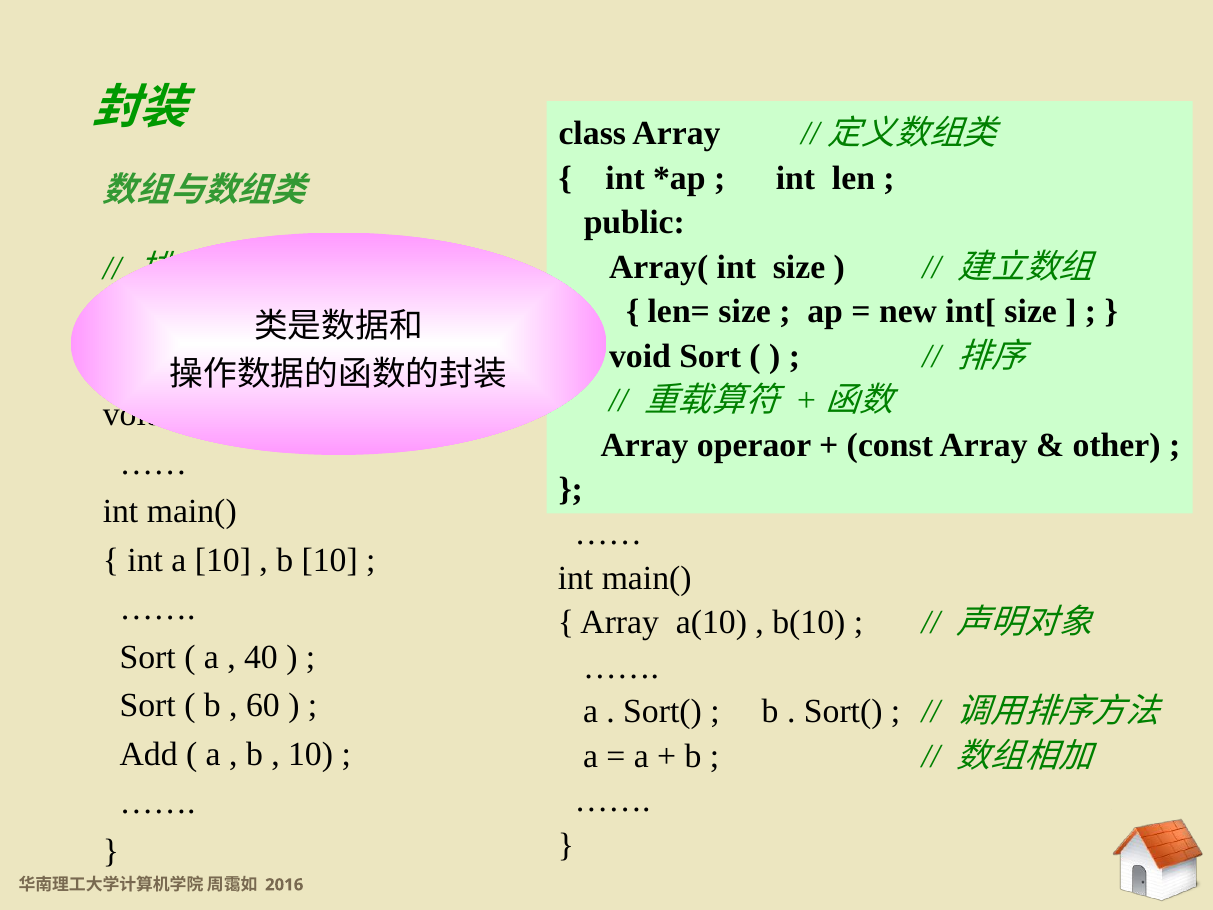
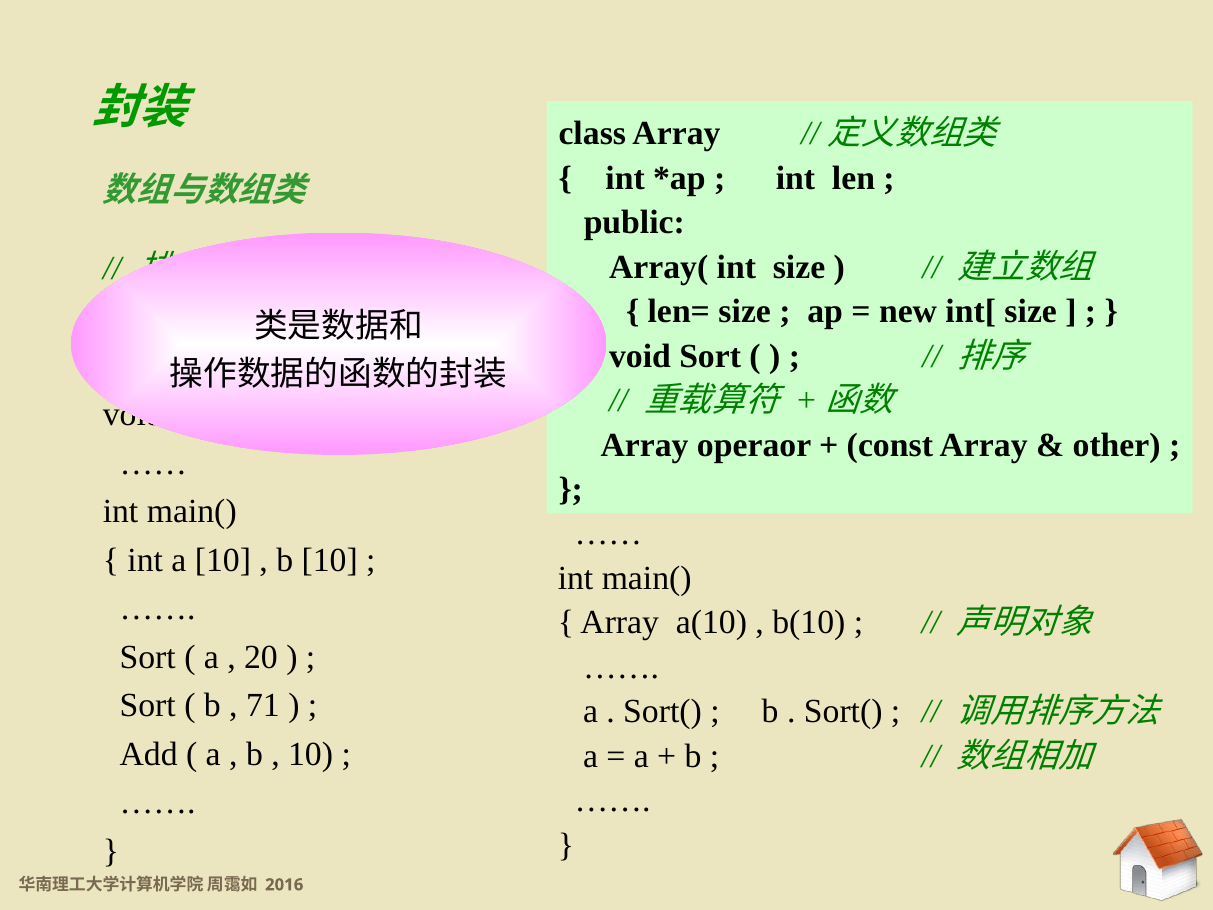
40: 40 -> 20
60: 60 -> 71
